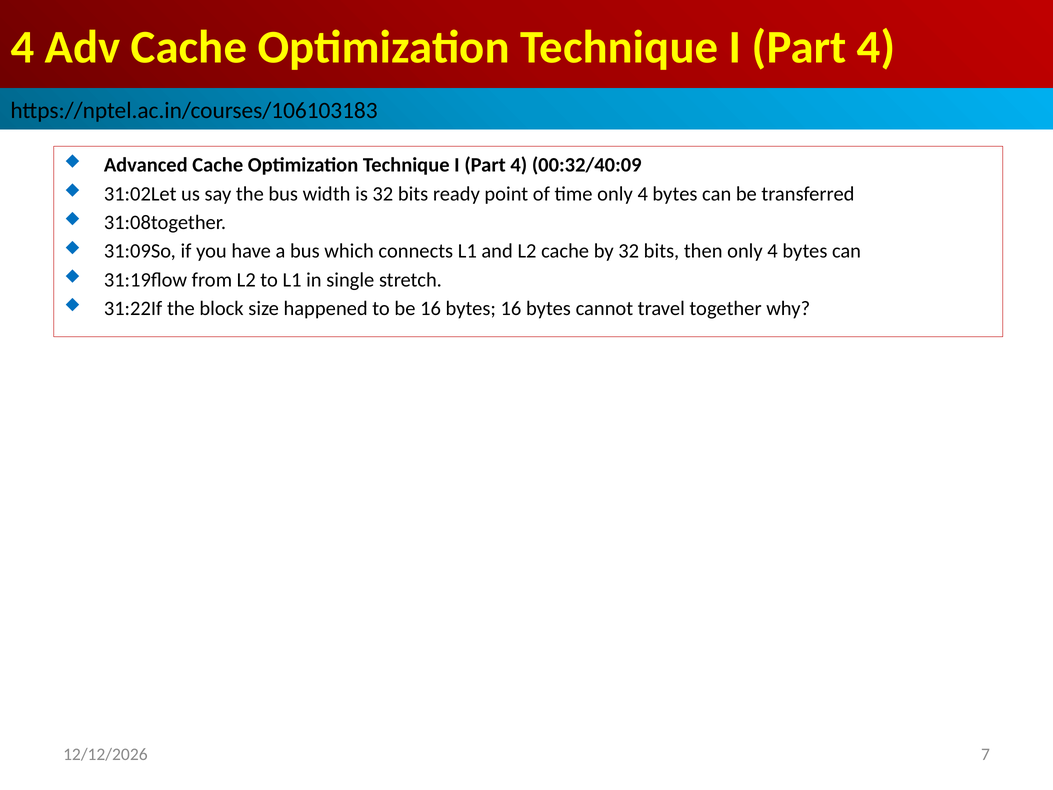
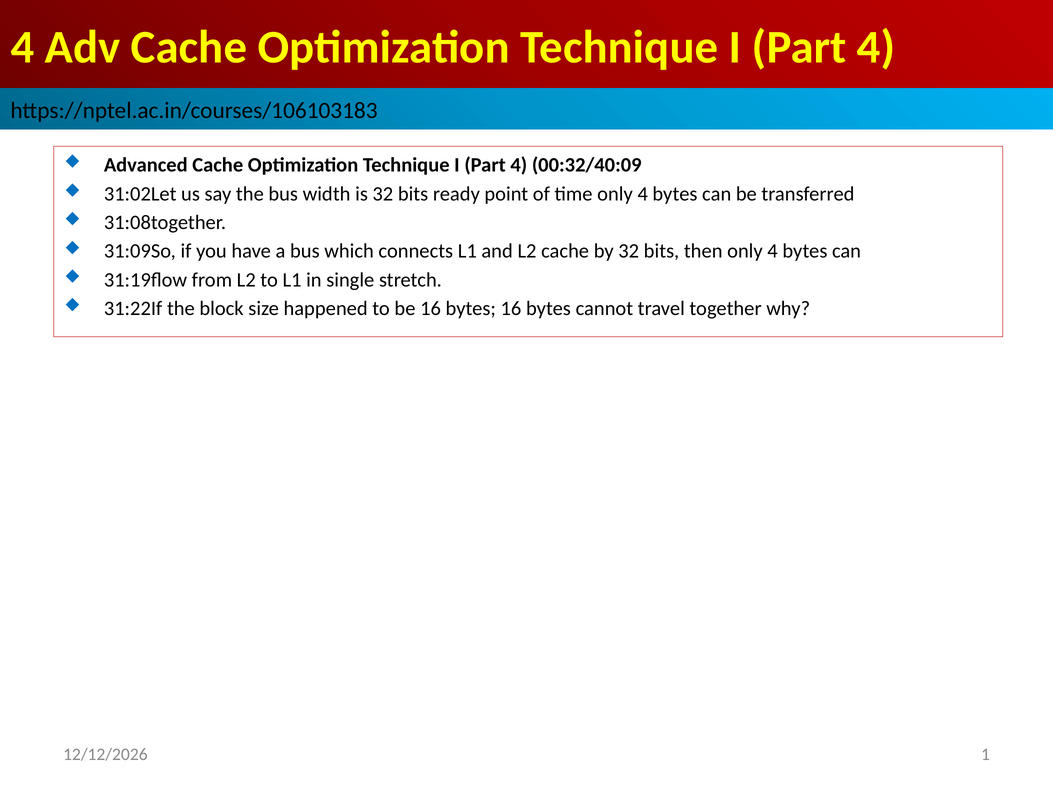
7: 7 -> 1
